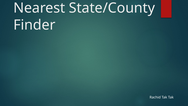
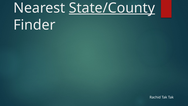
State/County underline: none -> present
